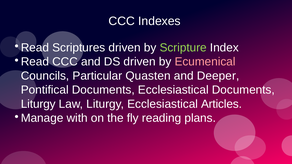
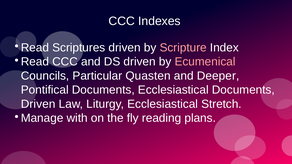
Scripture colour: light green -> pink
Liturgy at (38, 104): Liturgy -> Driven
Articles: Articles -> Stretch
